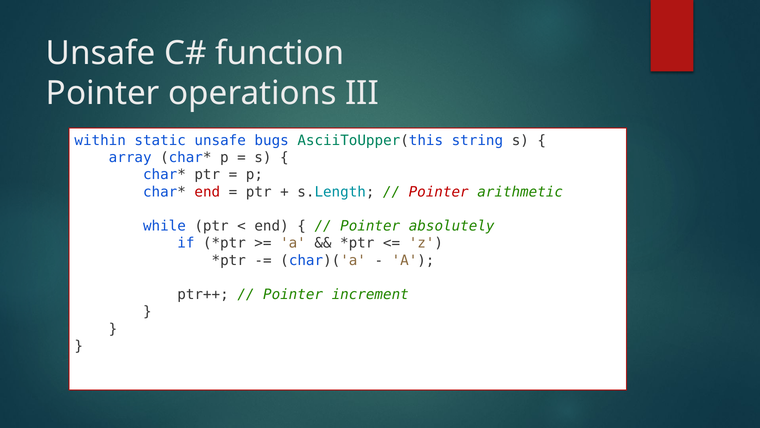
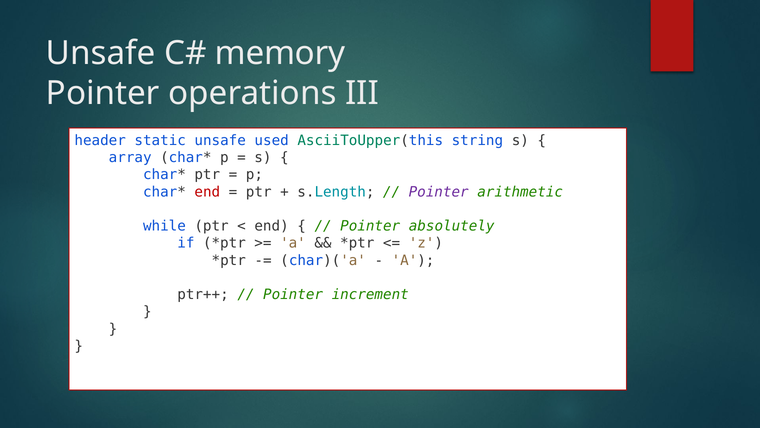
function: function -> memory
within: within -> header
bugs: bugs -> used
Pointer at (439, 192) colour: red -> purple
